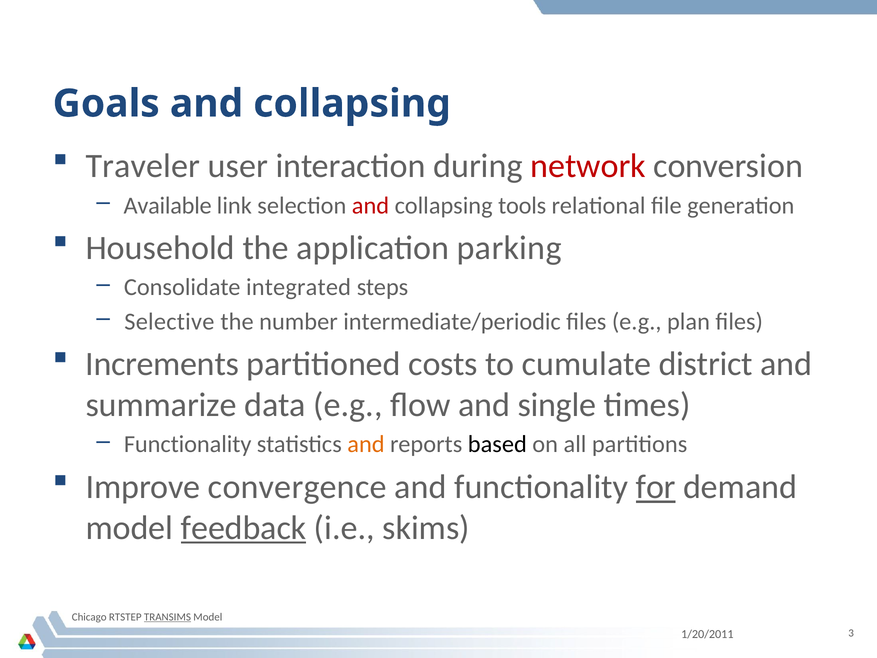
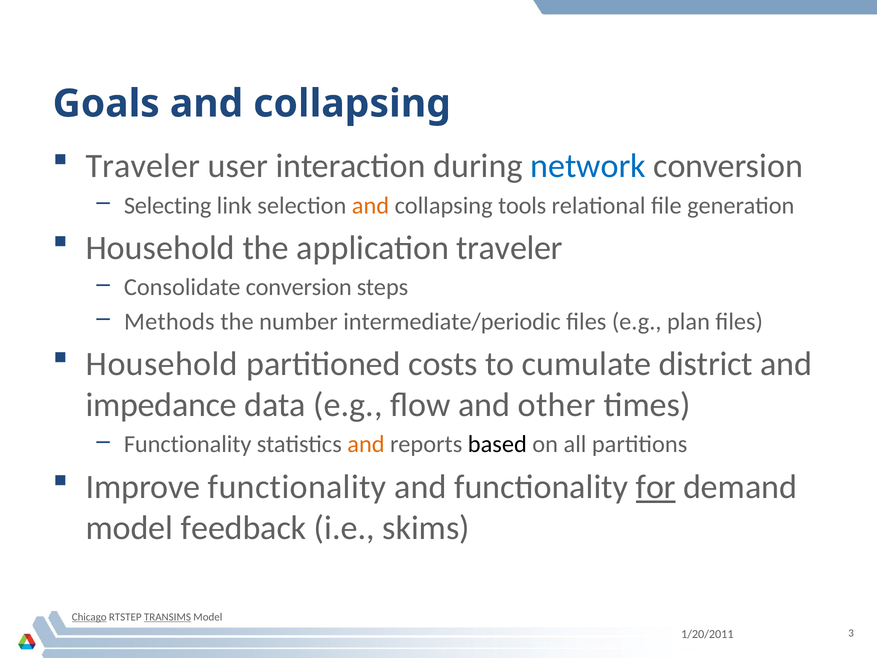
network colour: red -> blue
Available: Available -> Selecting
and at (370, 205) colour: red -> orange
application parking: parking -> traveler
Consolidate integrated: integrated -> conversion
Selective: Selective -> Methods
Increments at (162, 364): Increments -> Household
summarize: summarize -> impedance
single: single -> other
Improve convergence: convergence -> functionality
feedback underline: present -> none
Chicago underline: none -> present
